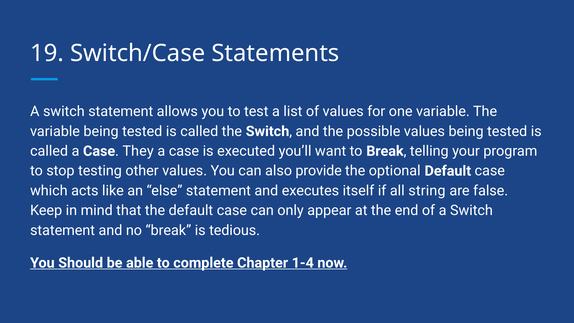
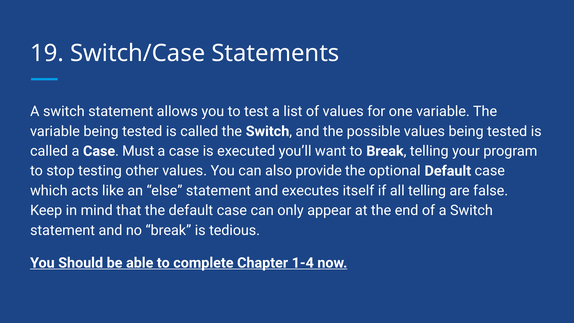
They: They -> Must
all string: string -> telling
